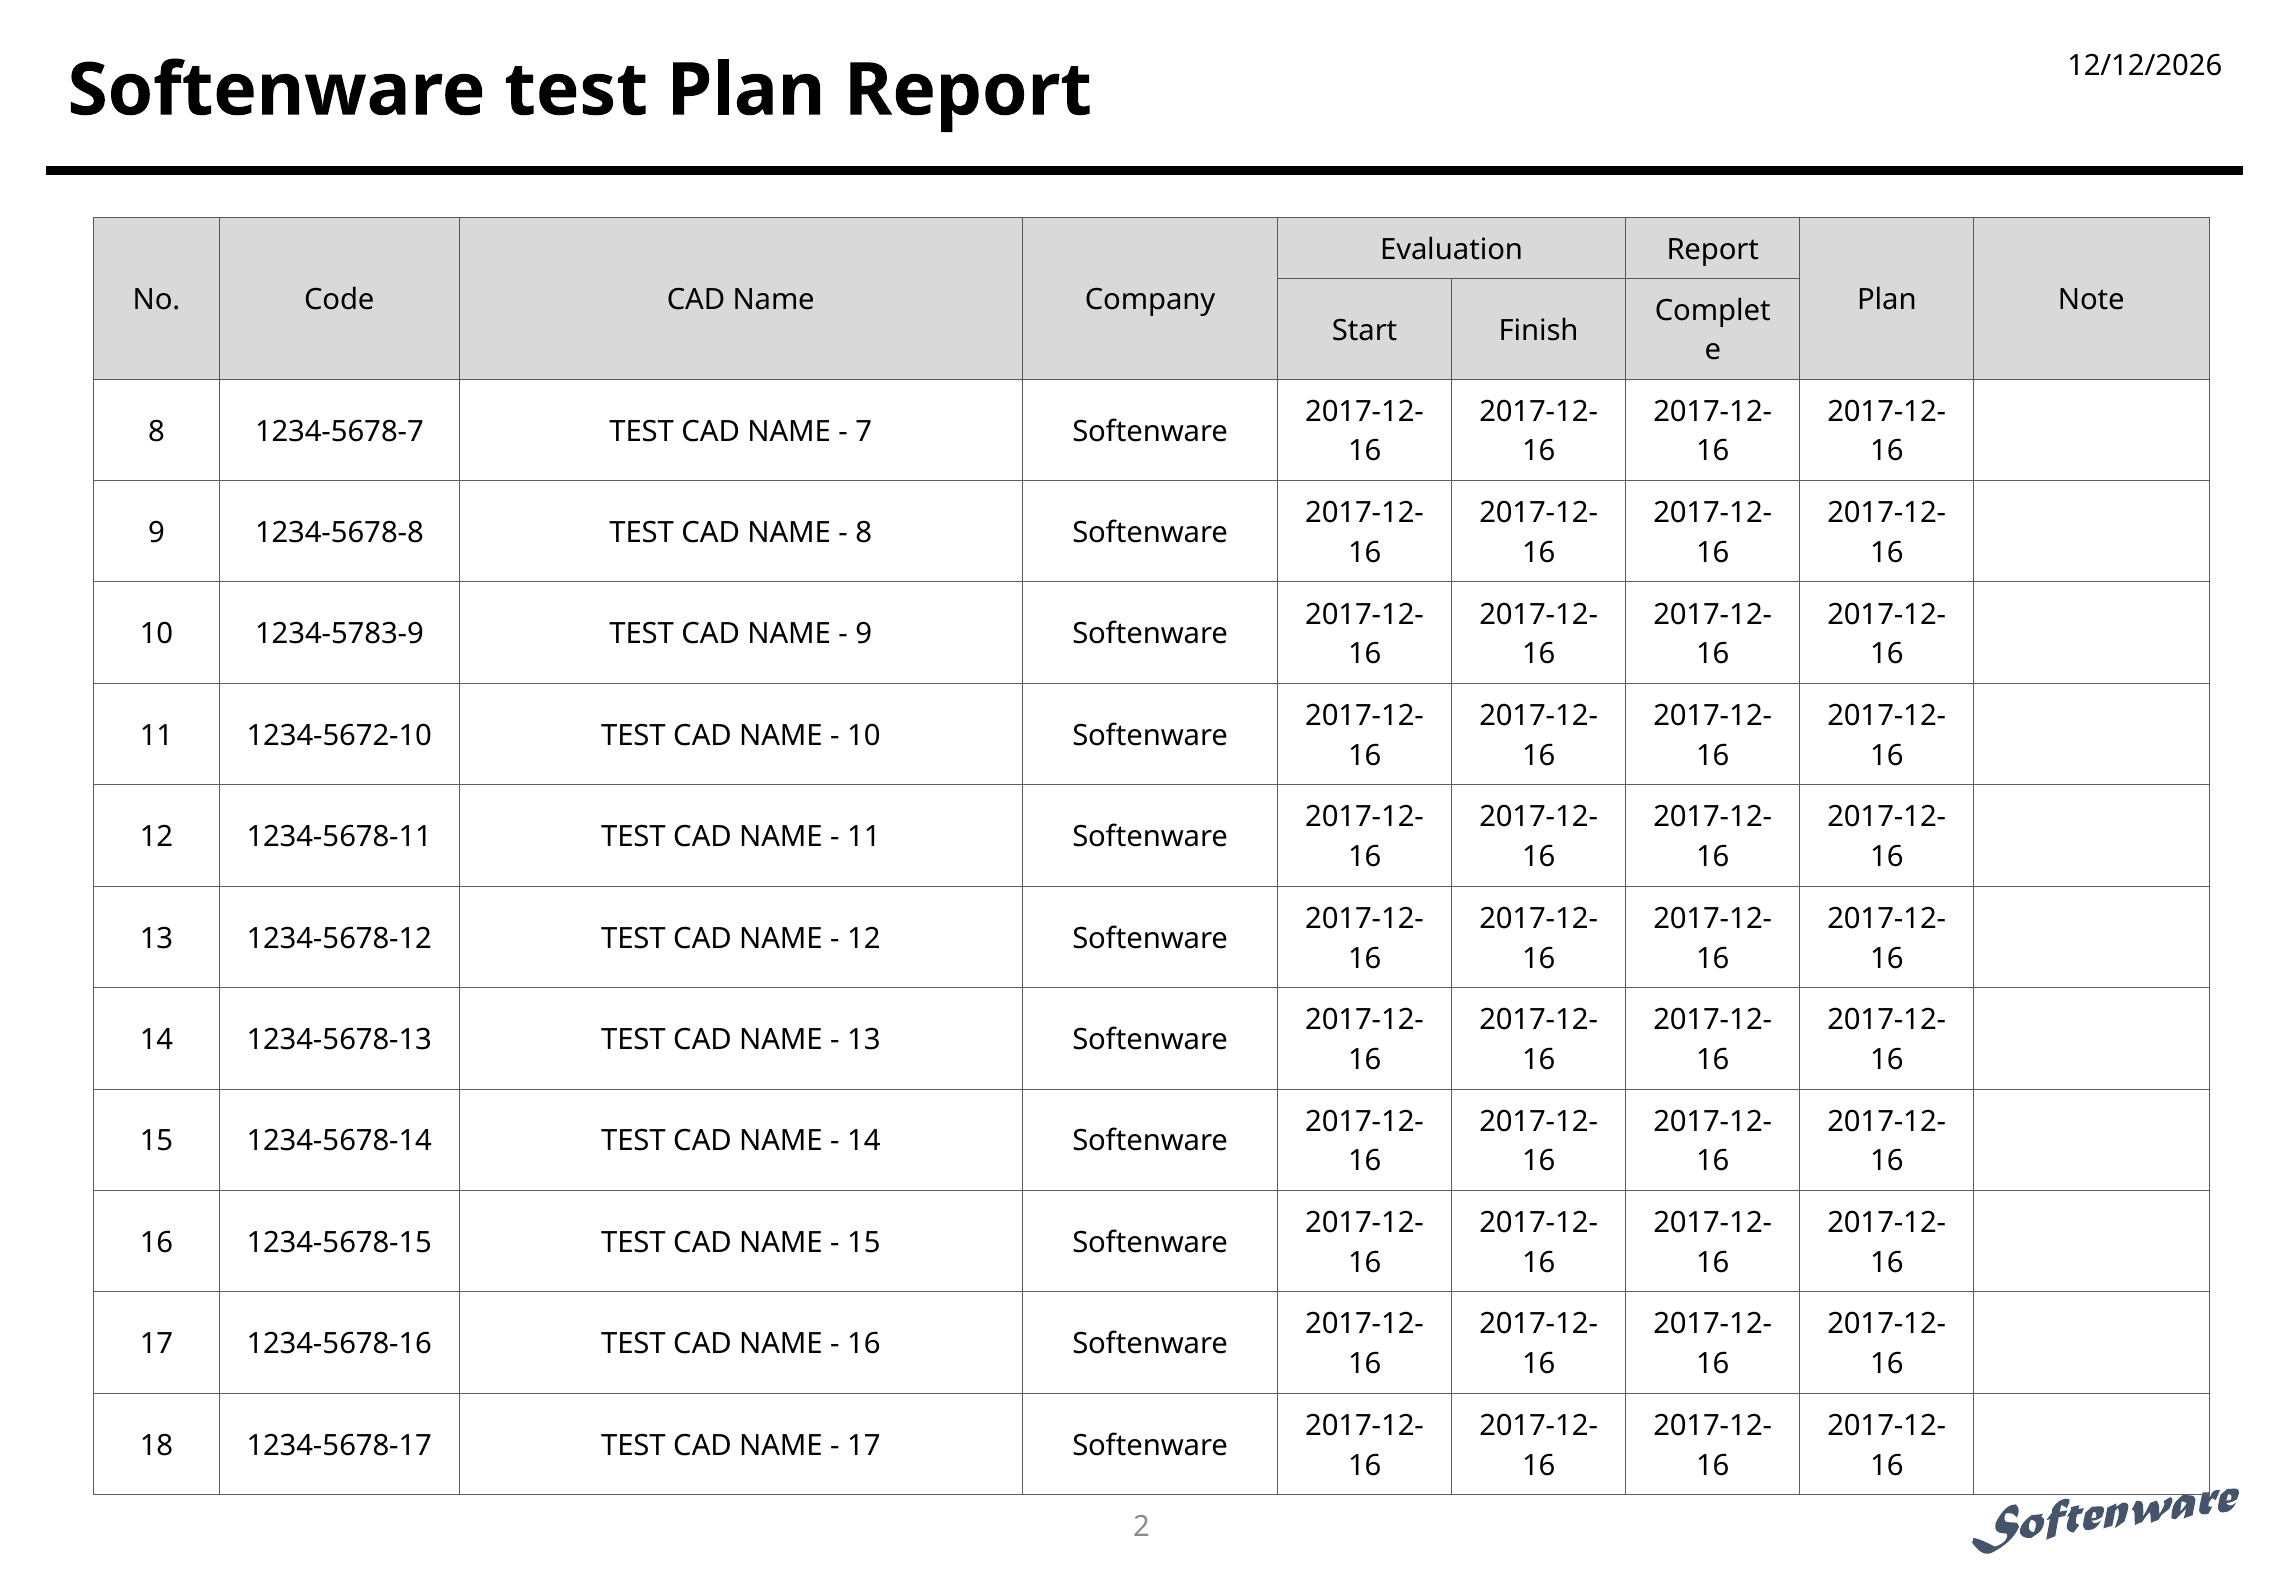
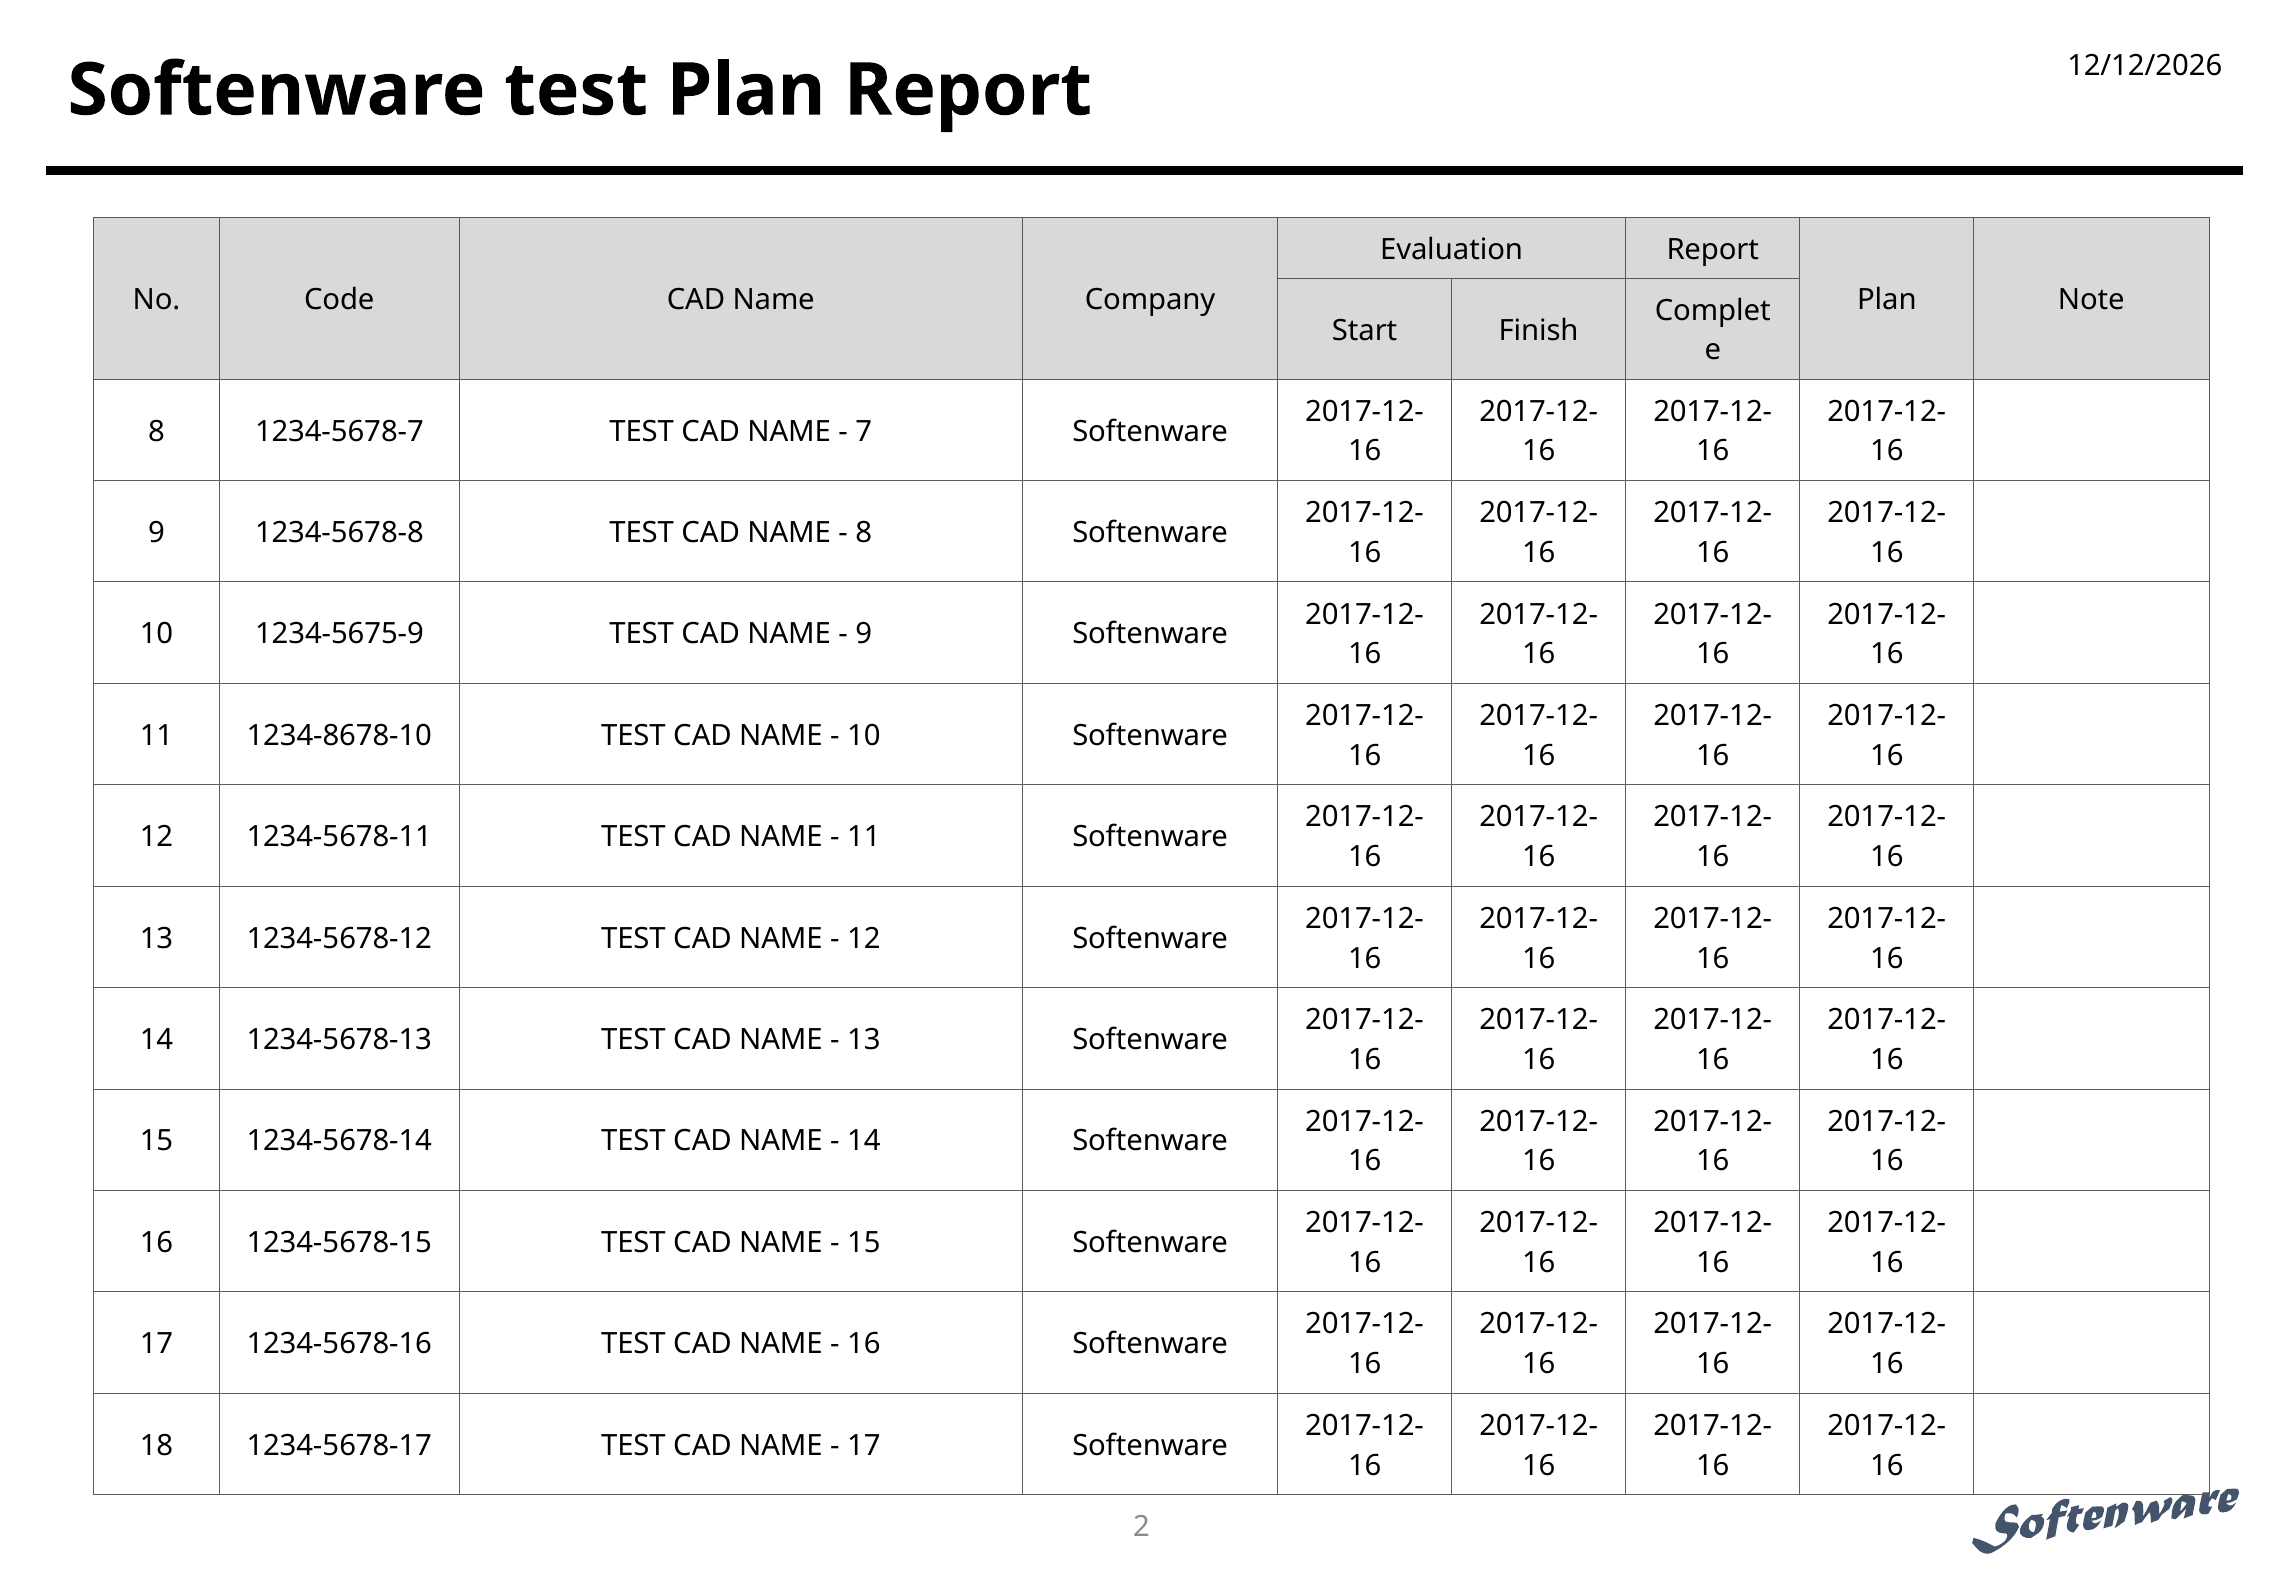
1234-5783-9: 1234-5783-9 -> 1234-5675-9
1234-5672-10: 1234-5672-10 -> 1234-8678-10
